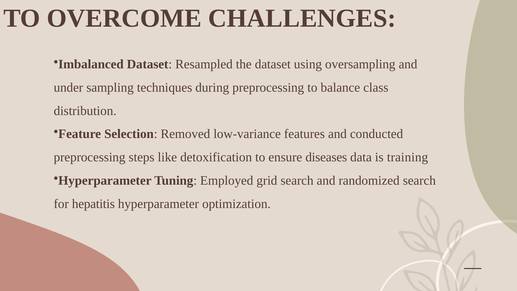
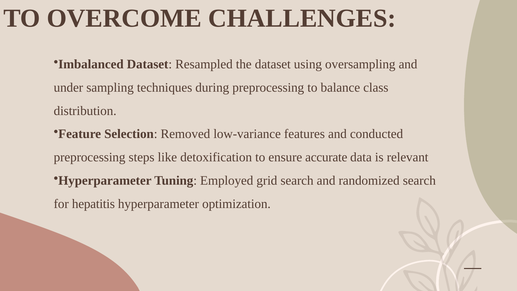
diseases: diseases -> accurate
training: training -> relevant
